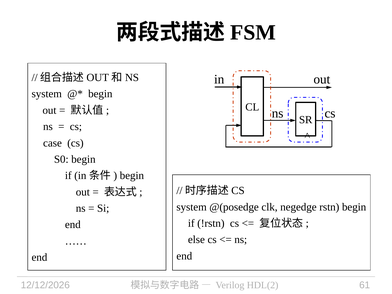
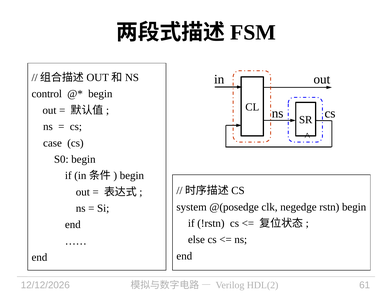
system at (47, 94): system -> control
